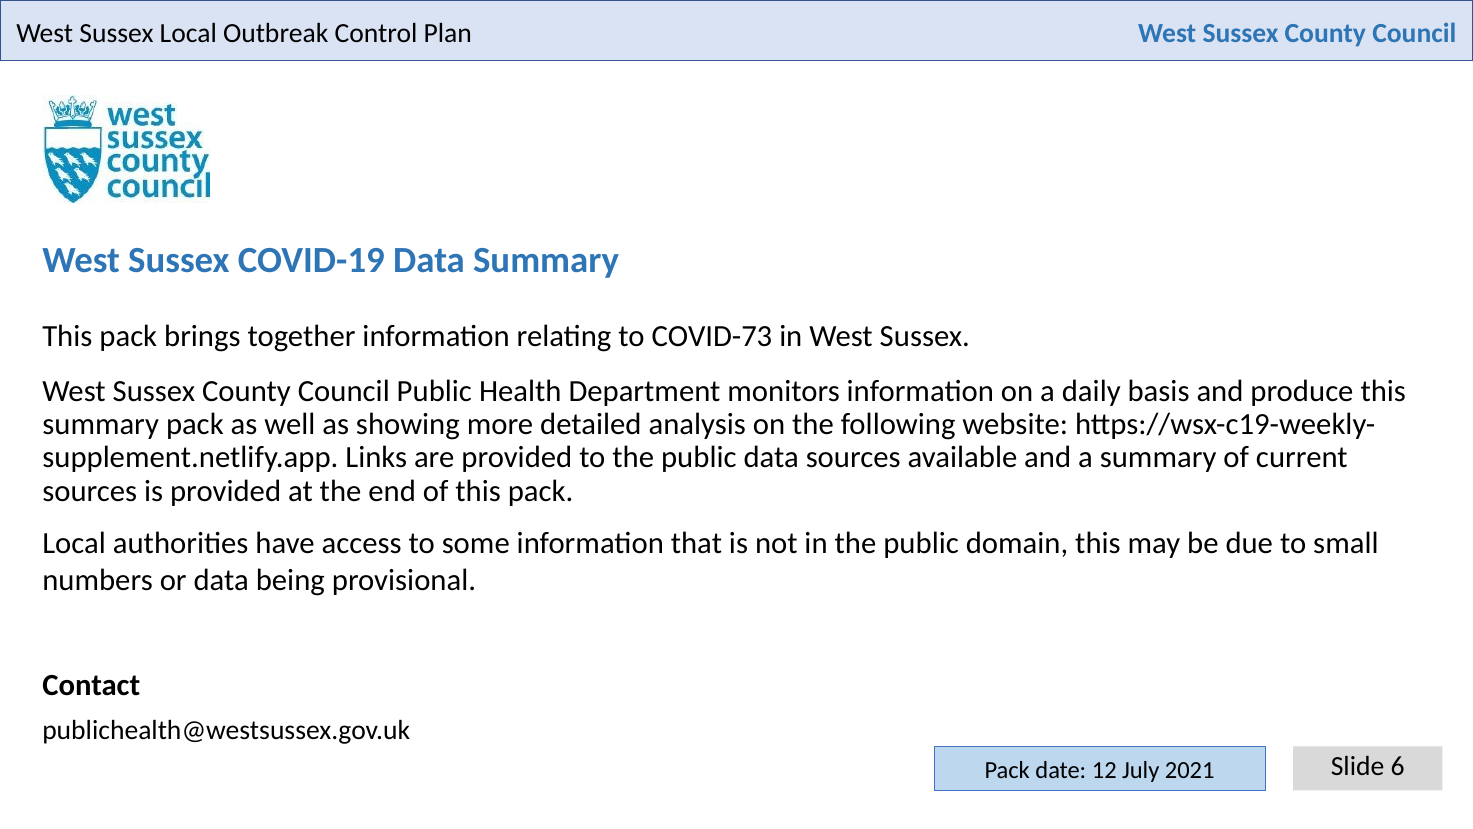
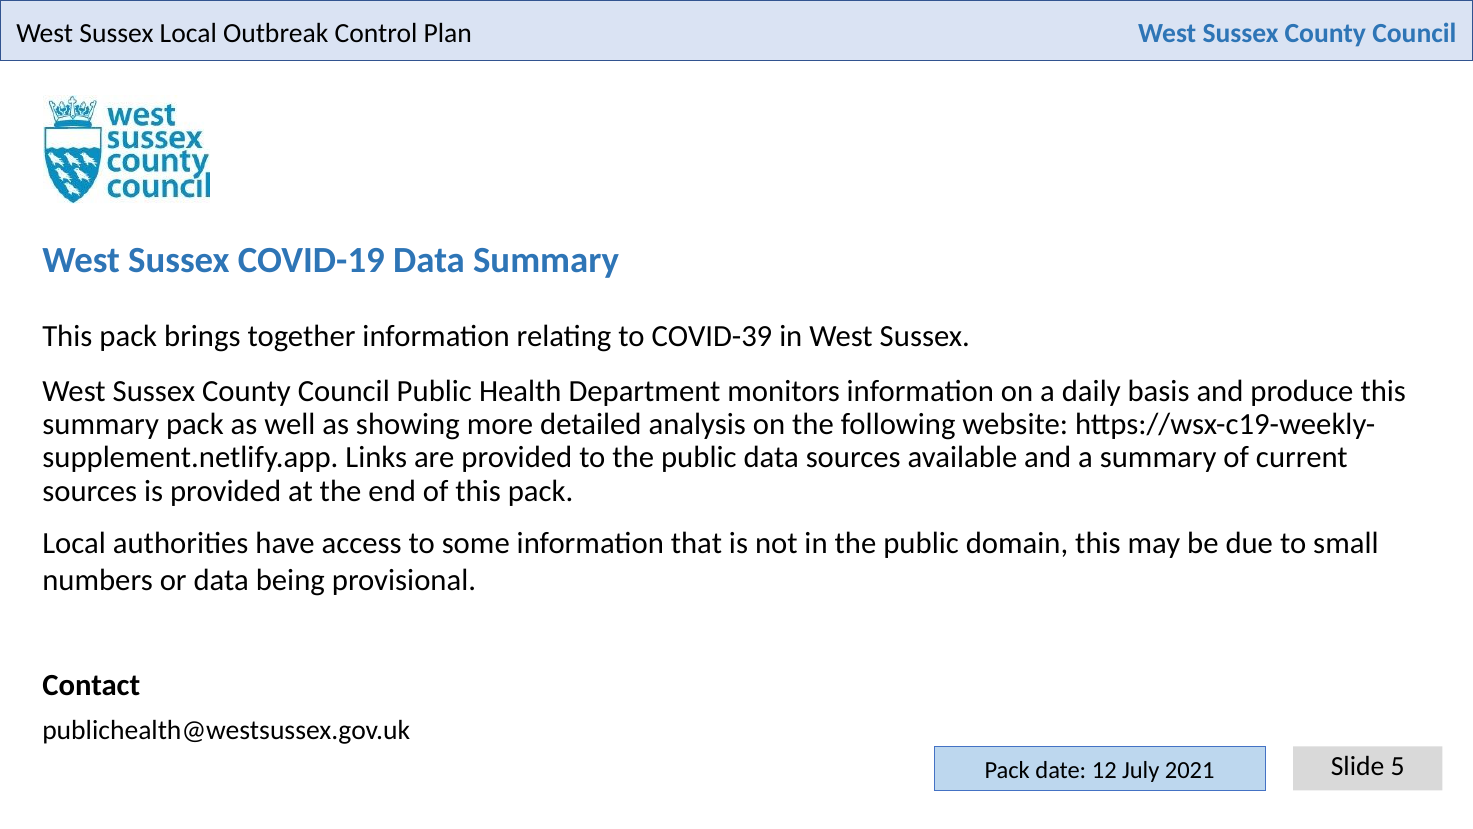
COVID-73: COVID-73 -> COVID-39
6: 6 -> 5
